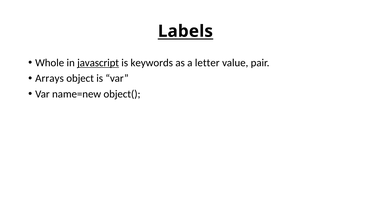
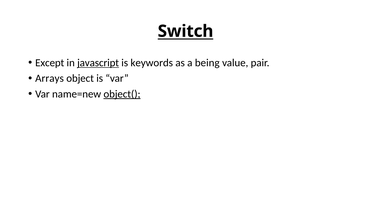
Labels: Labels -> Switch
Whole: Whole -> Except
letter: letter -> being
object( underline: none -> present
